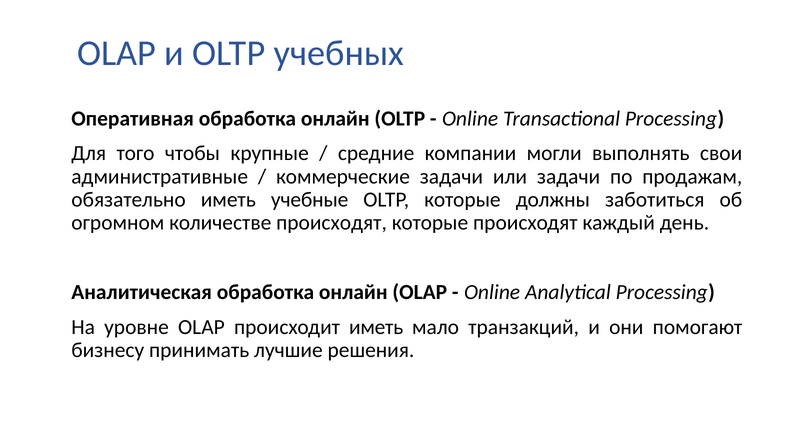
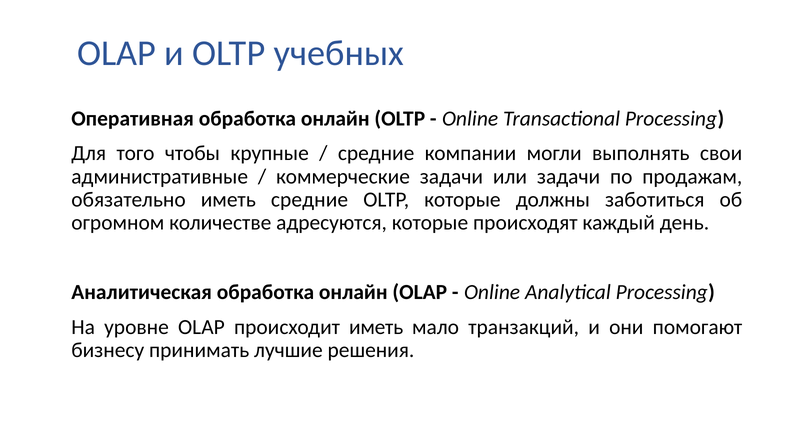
иметь учебные: учебные -> средние
количестве происходят: происходят -> адресуются
